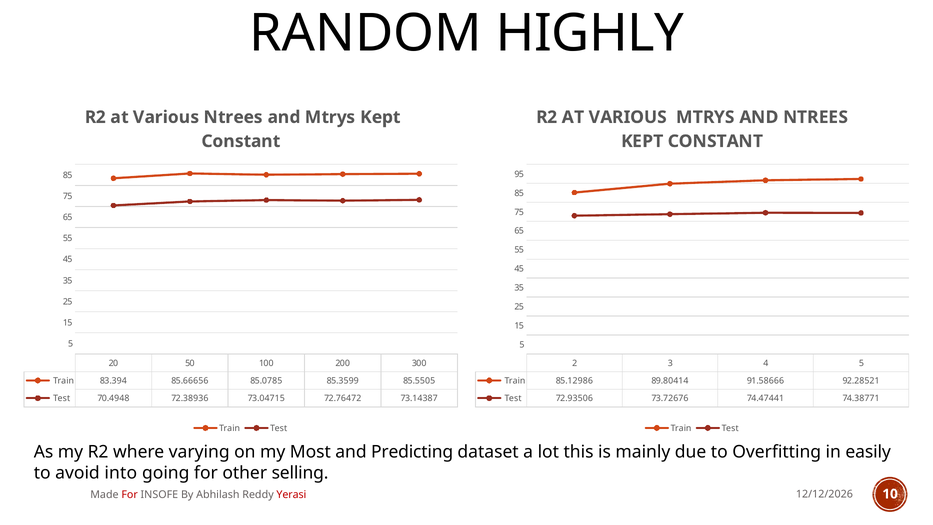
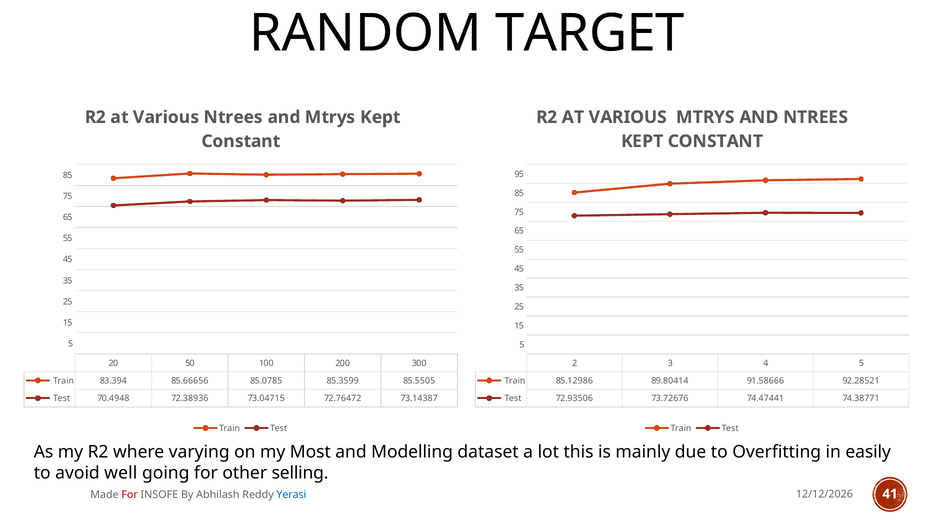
HIGHLY: HIGHLY -> TARGET
Predicting: Predicting -> Modelling
into: into -> well
10: 10 -> 41
Yerasi colour: red -> blue
